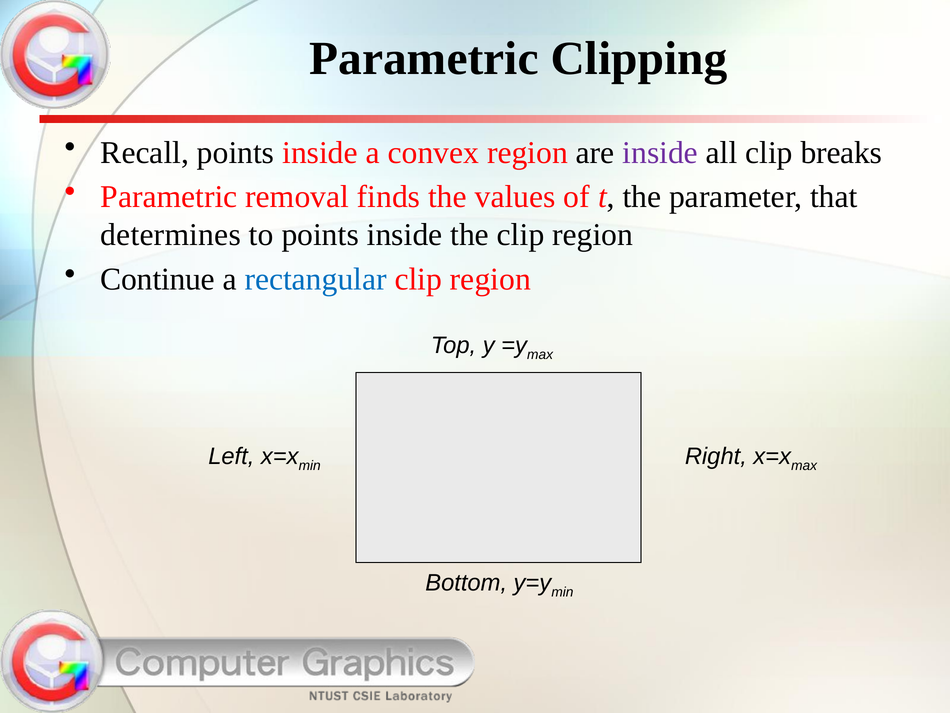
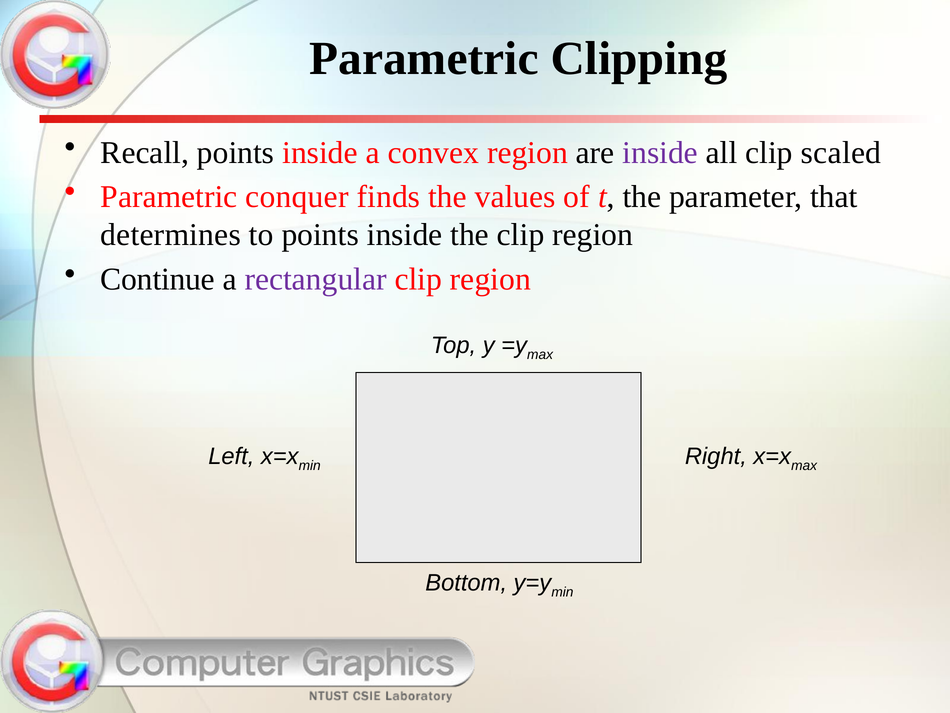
breaks: breaks -> scaled
removal: removal -> conquer
rectangular colour: blue -> purple
